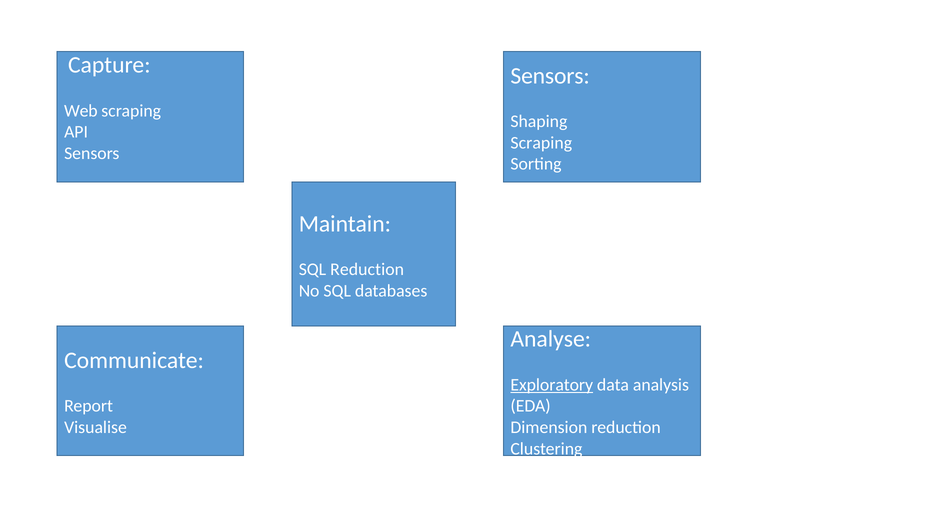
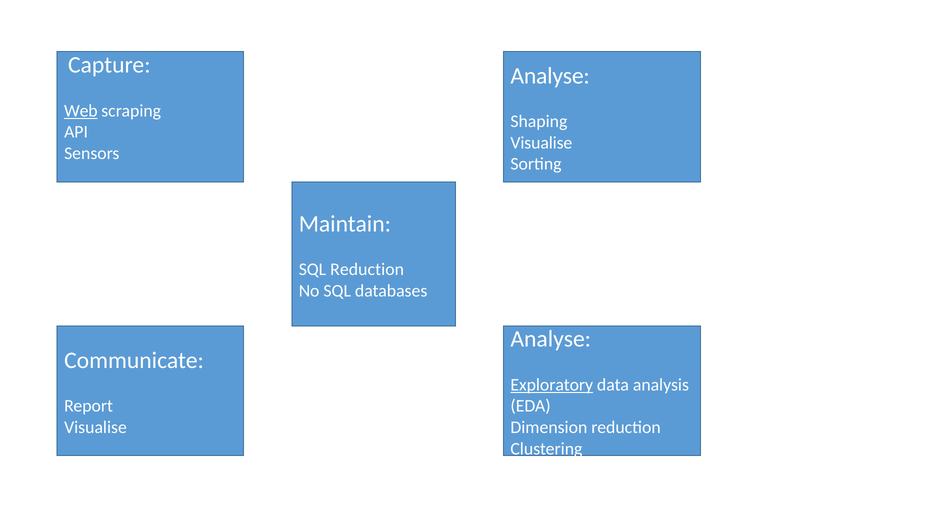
Sensors at (550, 76): Sensors -> Analyse
Web underline: none -> present
Scraping at (541, 143): Scraping -> Visualise
